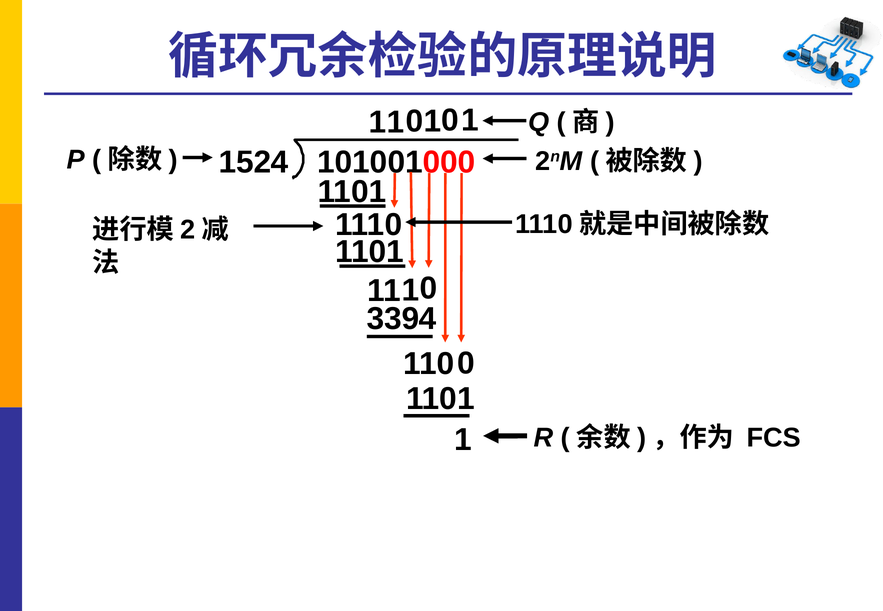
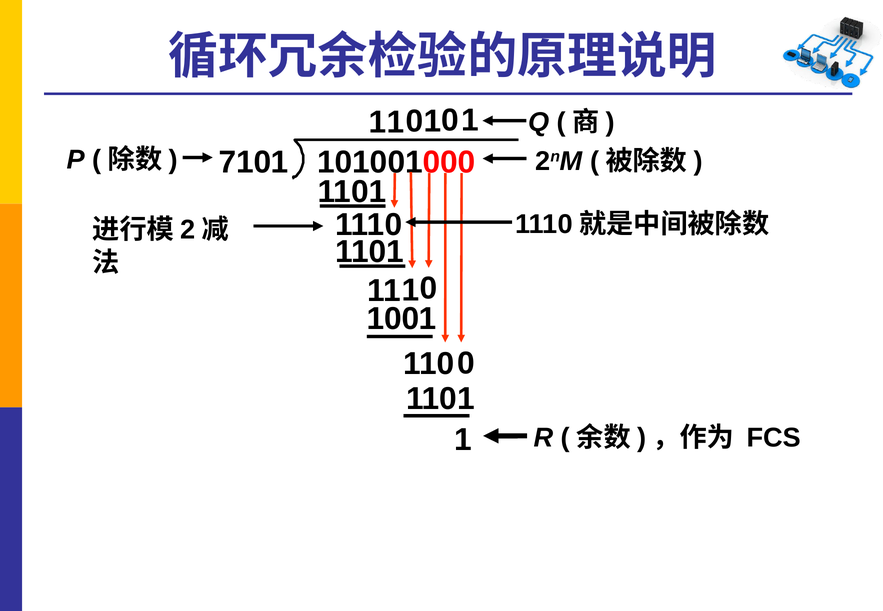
1524: 1524 -> 7101
3394: 3394 -> 1001
